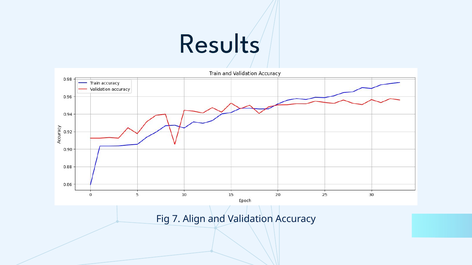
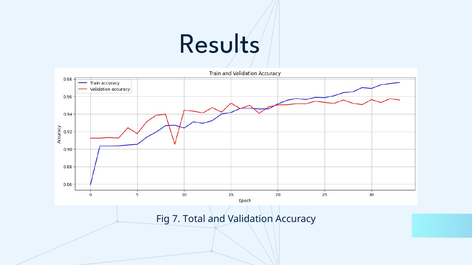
Align: Align -> Total
